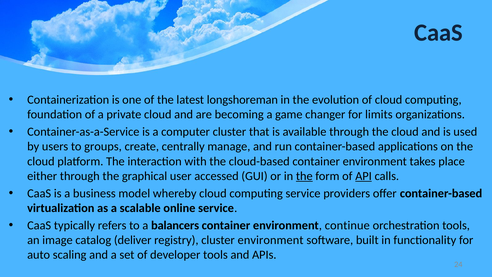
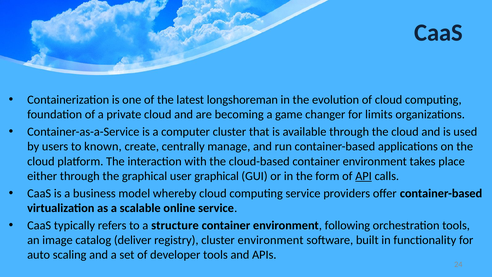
groups: groups -> known
user accessed: accessed -> graphical
the at (304, 176) underline: present -> none
balancers: balancers -> structure
continue: continue -> following
